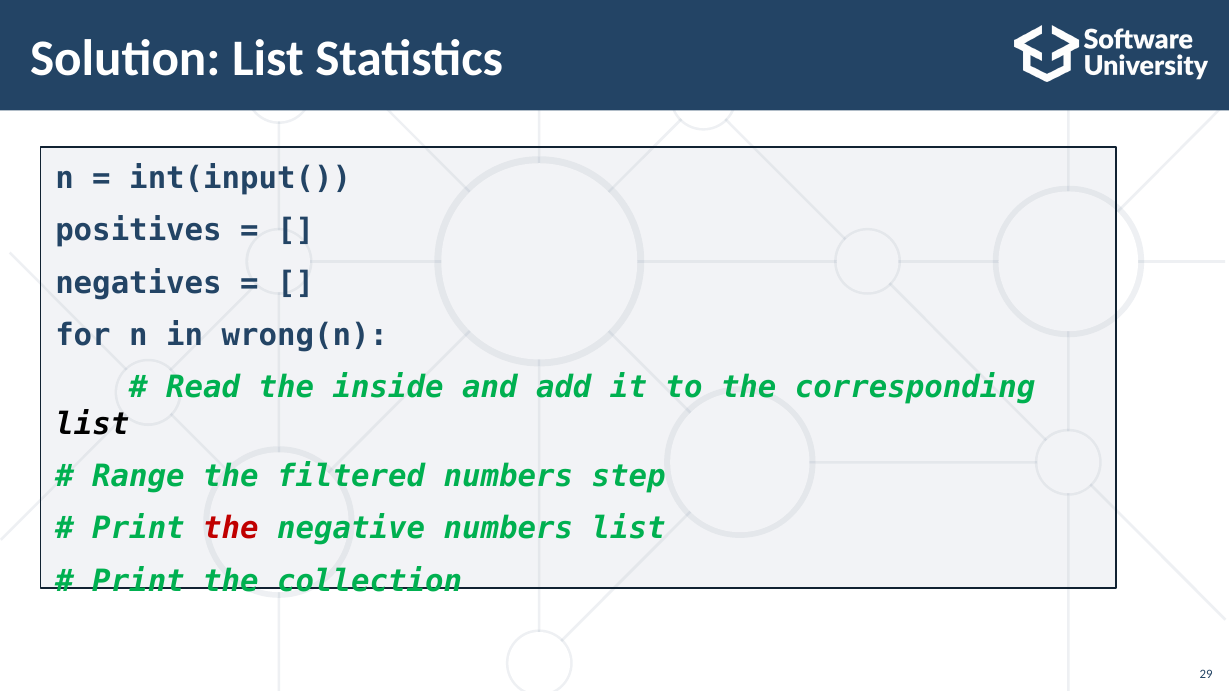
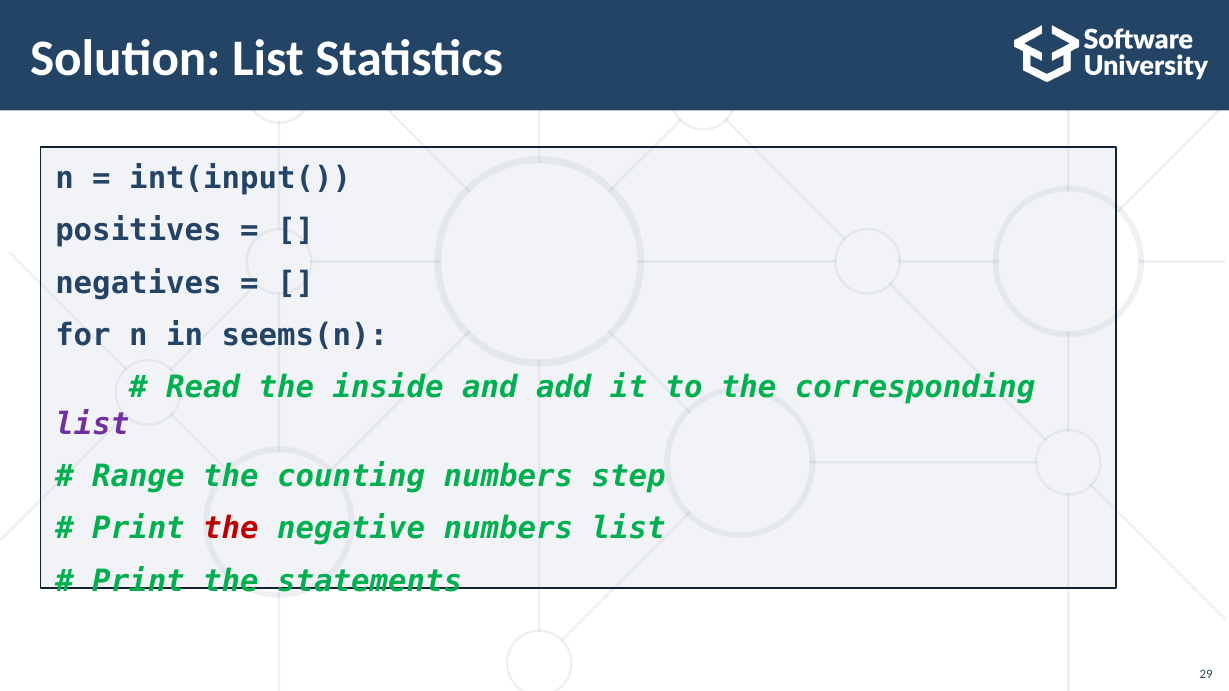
wrong(n: wrong(n -> seems(n
list at (92, 425) colour: black -> purple
filtered: filtered -> counting
collection: collection -> statements
